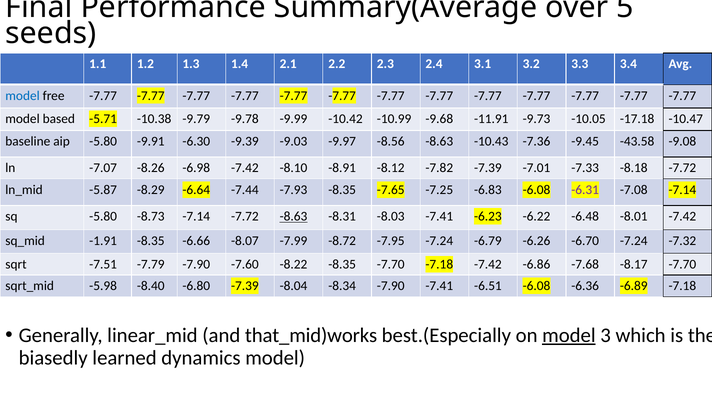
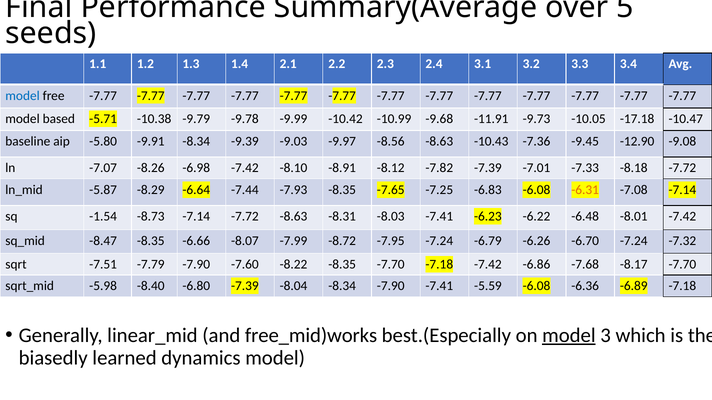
-9.91 -6.30: -6.30 -> -8.34
-43.58: -43.58 -> -12.90
-6.31 colour: purple -> orange
sq -5.80: -5.80 -> -1.54
-8.63 at (293, 217) underline: present -> none
-1.91: -1.91 -> -8.47
-6.51: -6.51 -> -5.59
that_mid)works: that_mid)works -> free_mid)works
